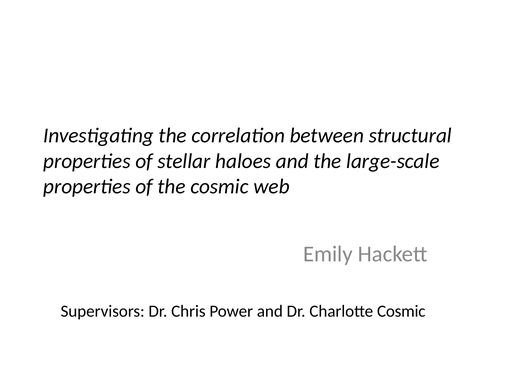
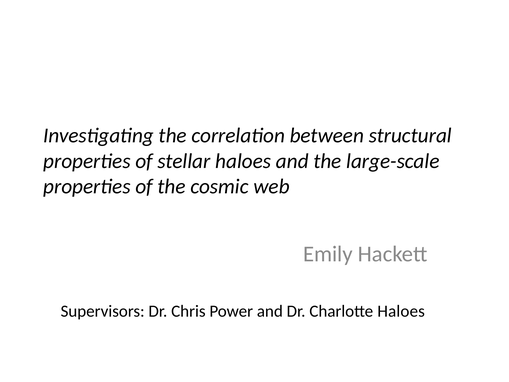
Charlotte Cosmic: Cosmic -> Haloes
